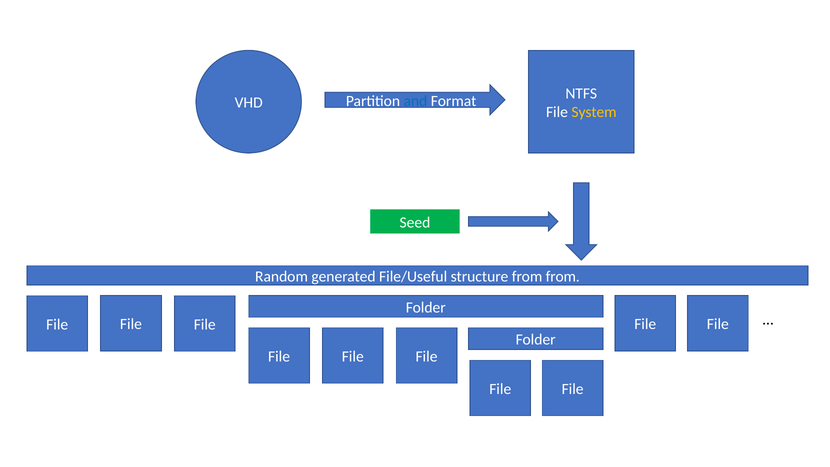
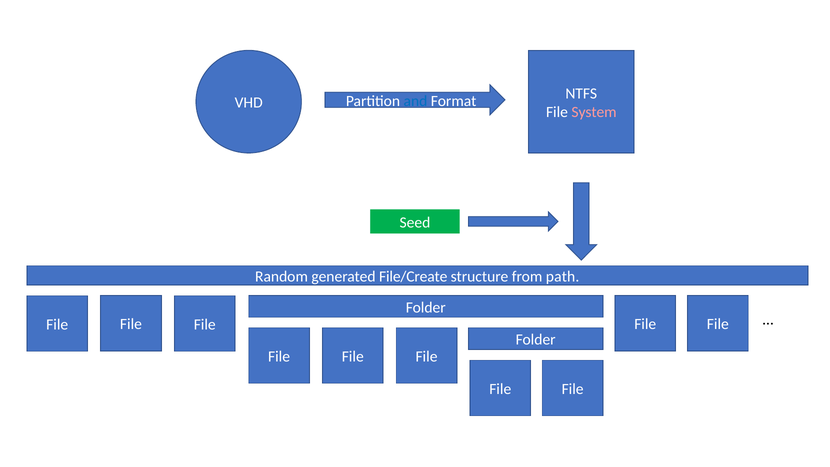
System colour: yellow -> pink
File/Useful: File/Useful -> File/Create
from from: from -> path
